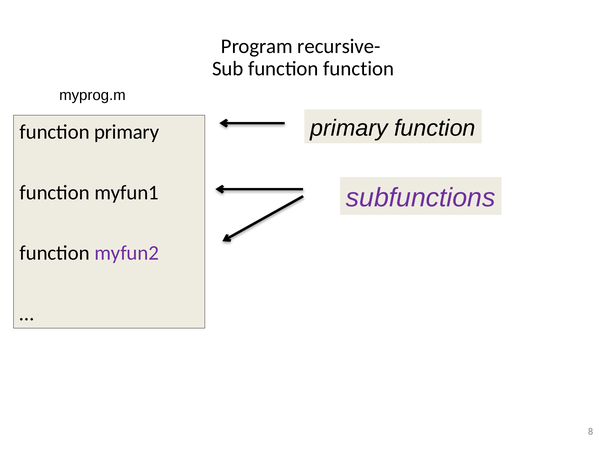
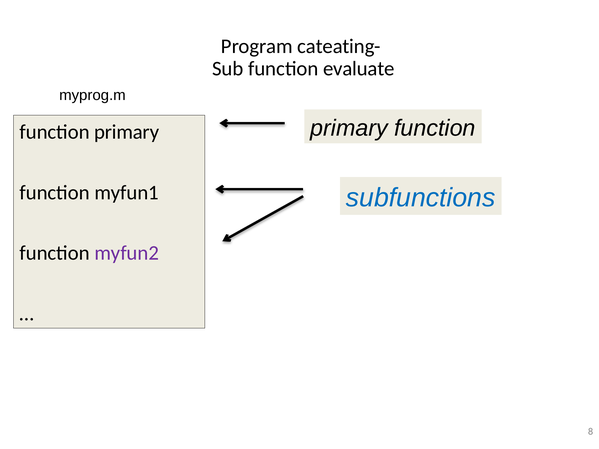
recursive-: recursive- -> cateating-
Sub function function: function -> evaluate
subfunctions colour: purple -> blue
